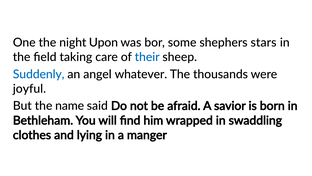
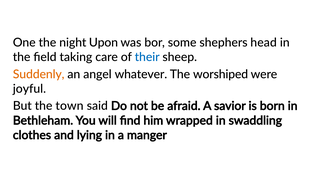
stars: stars -> head
Suddenly colour: blue -> orange
thousands: thousands -> worshiped
name: name -> town
